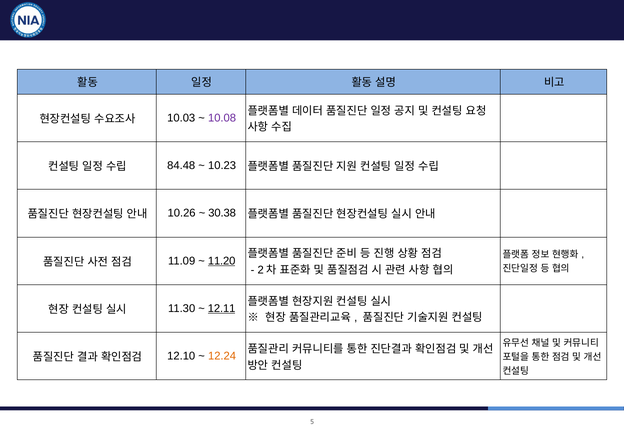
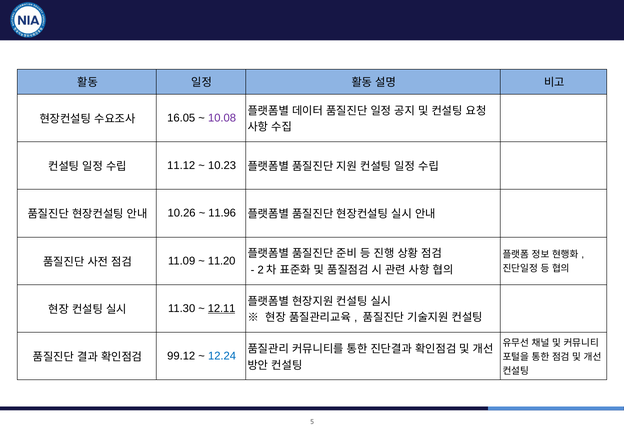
10.03: 10.03 -> 16.05
84.48: 84.48 -> 11.12
30.38: 30.38 -> 11.96
11.20 underline: present -> none
12.10: 12.10 -> 99.12
12.24 colour: orange -> blue
